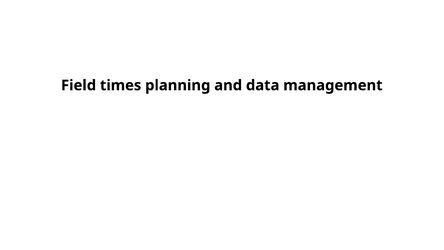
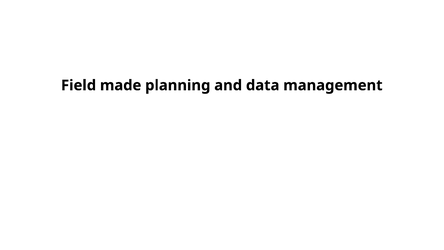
times: times -> made
